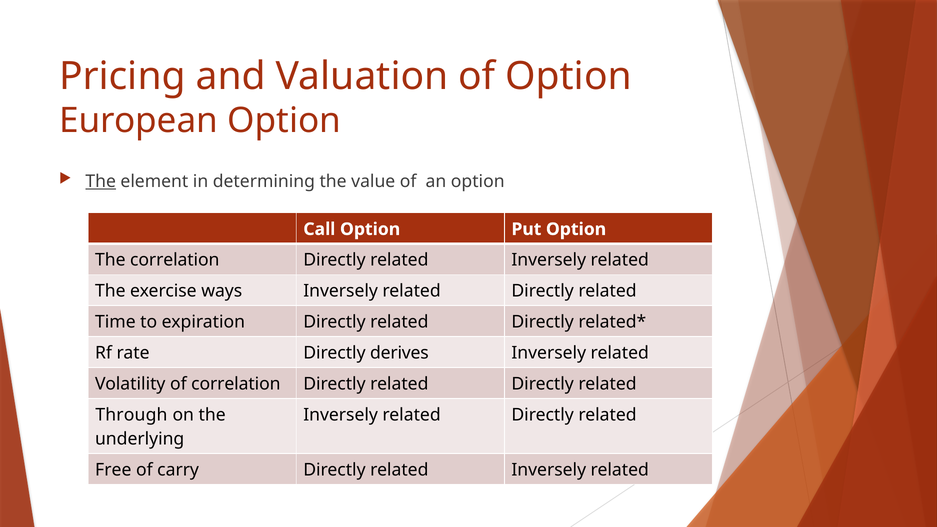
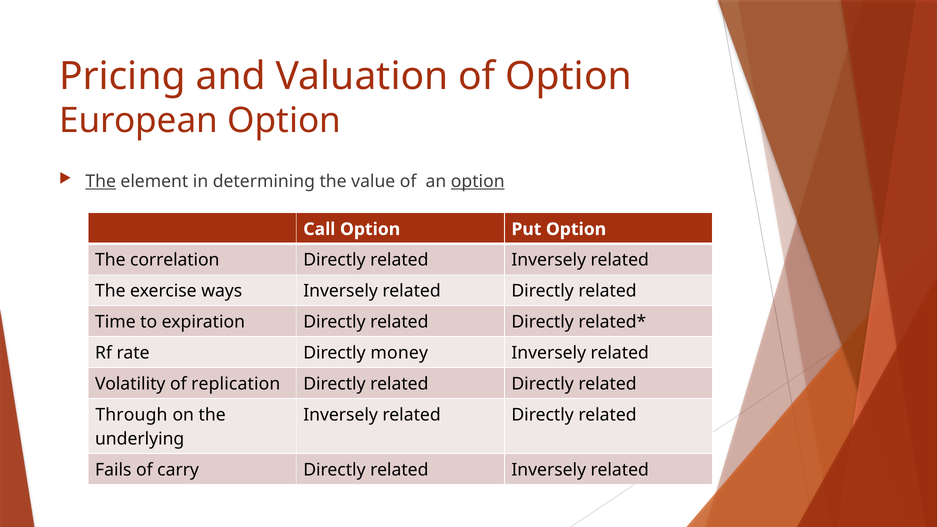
option at (478, 181) underline: none -> present
derives: derives -> money
of correlation: correlation -> replication
Free: Free -> Fails
